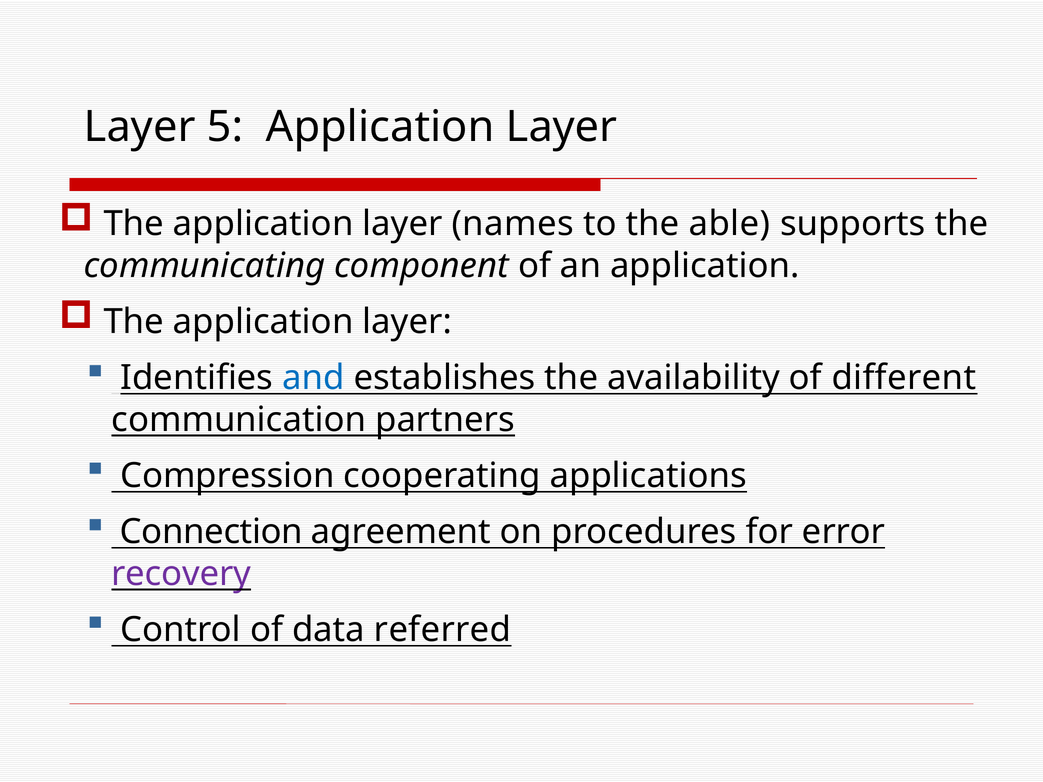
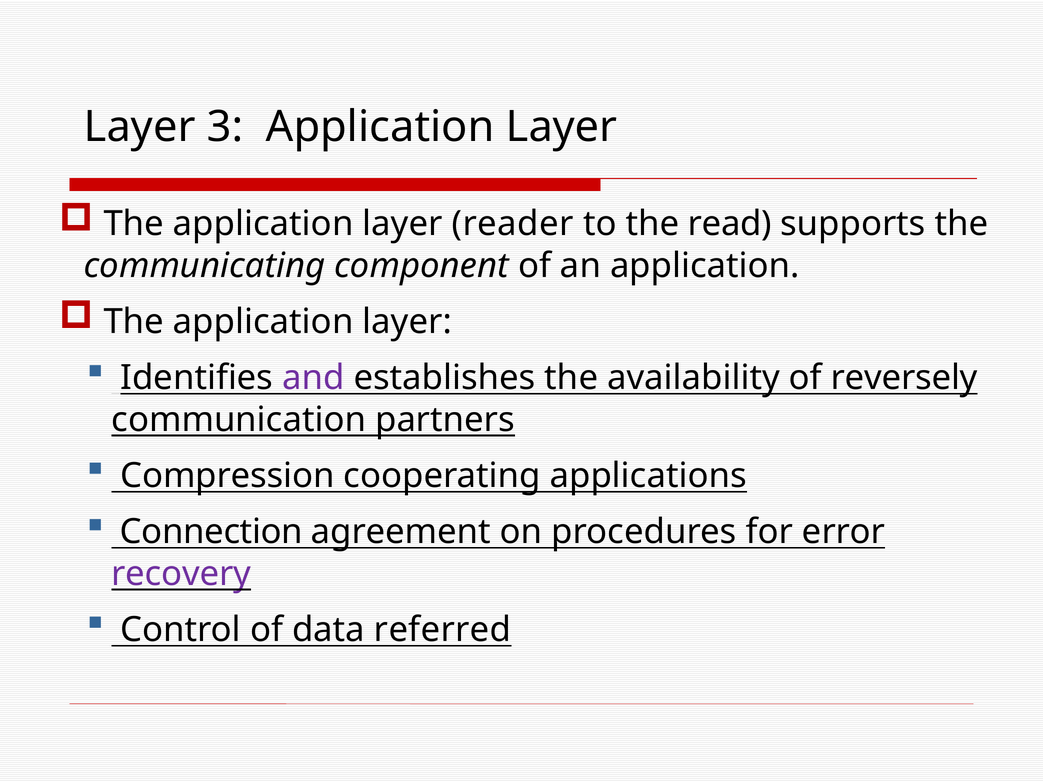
5: 5 -> 3
names: names -> reader
able: able -> read
and colour: blue -> purple
different: different -> reversely
